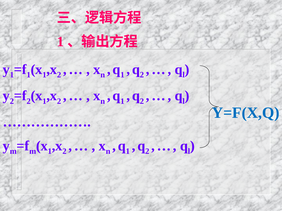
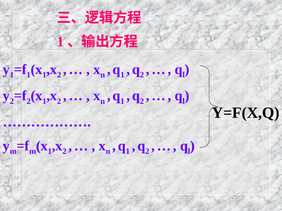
Y=F(X,Q colour: blue -> black
